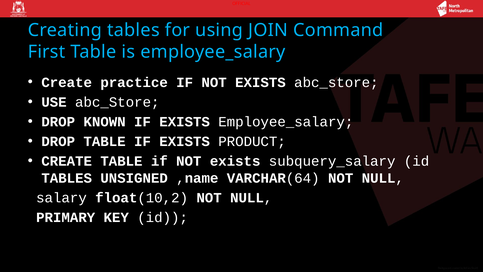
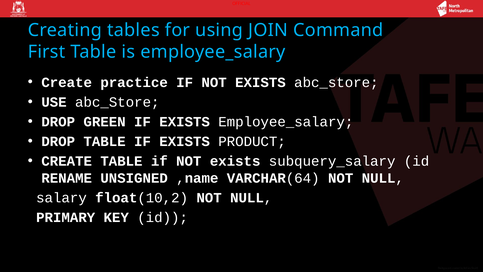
KNOWN: KNOWN -> GREEN
TABLES at (67, 178): TABLES -> RENAME
